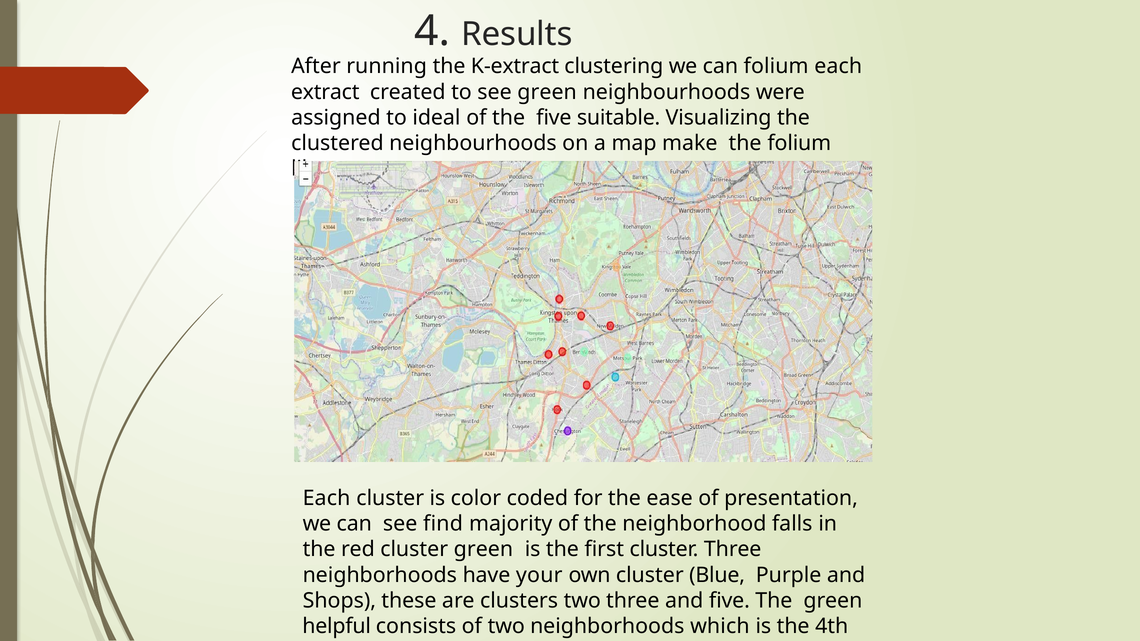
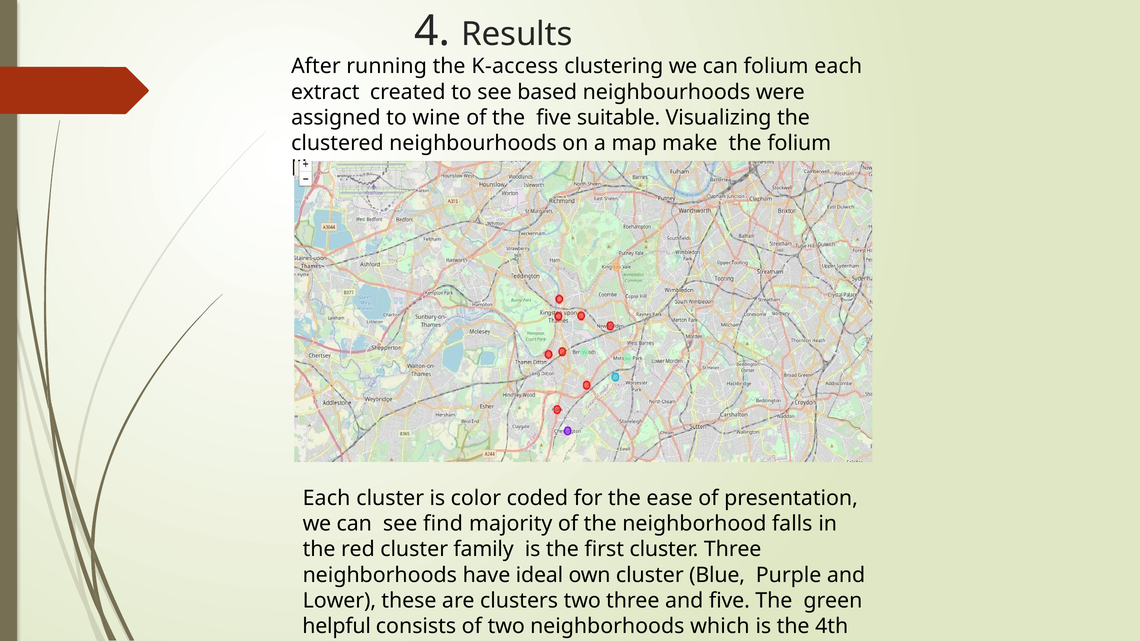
K-extract: K-extract -> K-access
see green: green -> based
ideal: ideal -> wine
cluster green: green -> family
your: your -> ideal
Shops: Shops -> Lower
